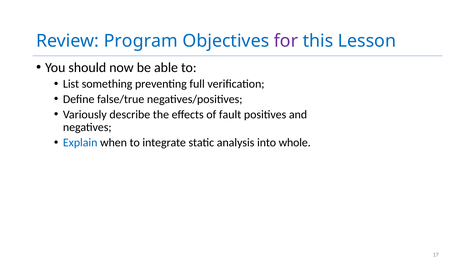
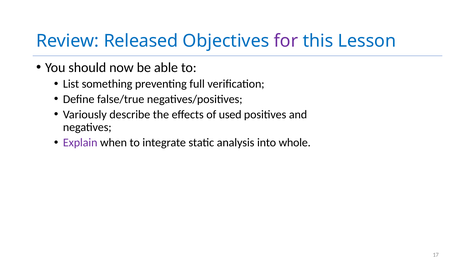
Program: Program -> Released
fault: fault -> used
Explain colour: blue -> purple
